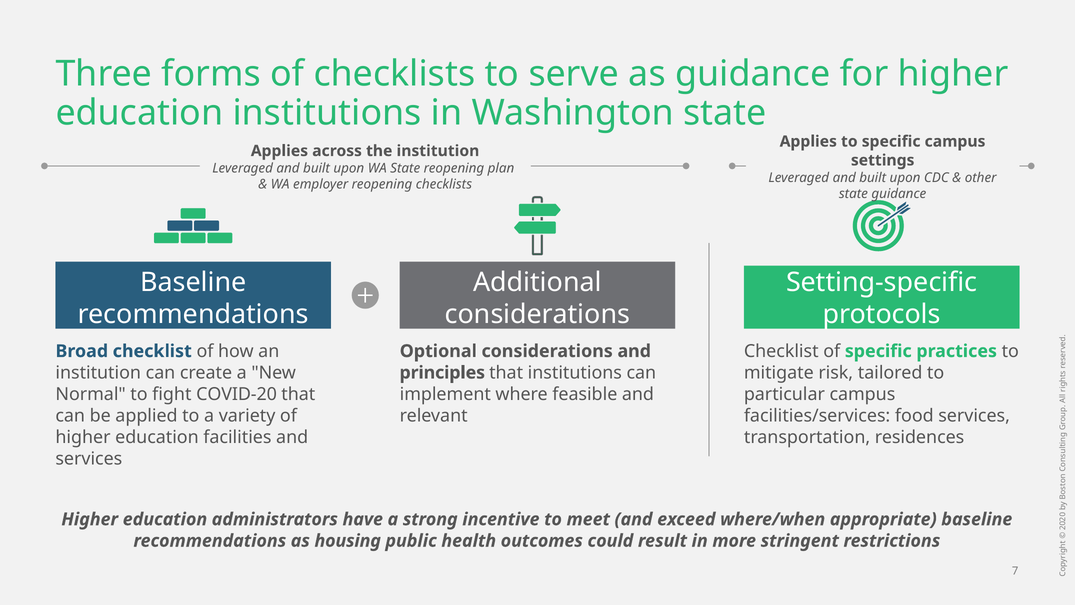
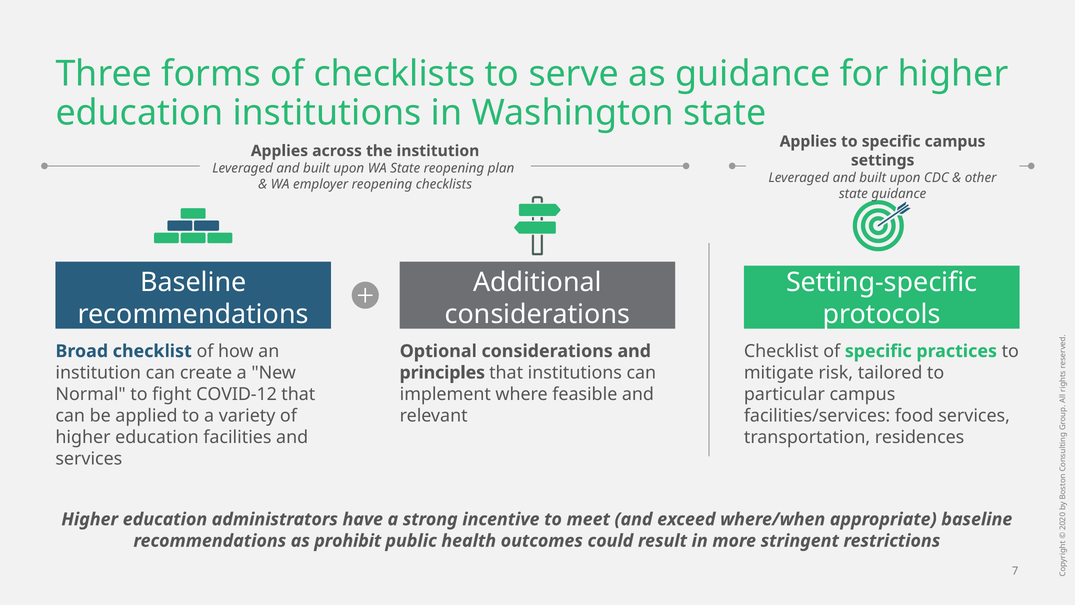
COVID-20: COVID-20 -> COVID-12
housing: housing -> prohibit
